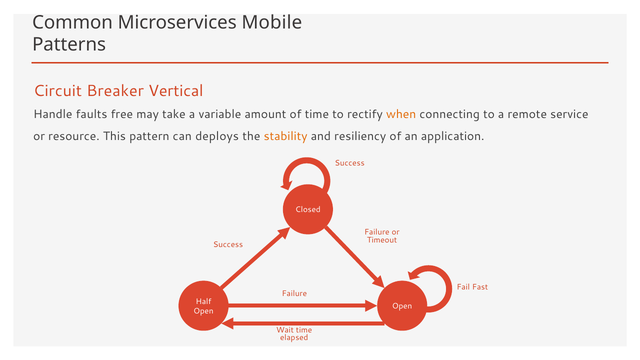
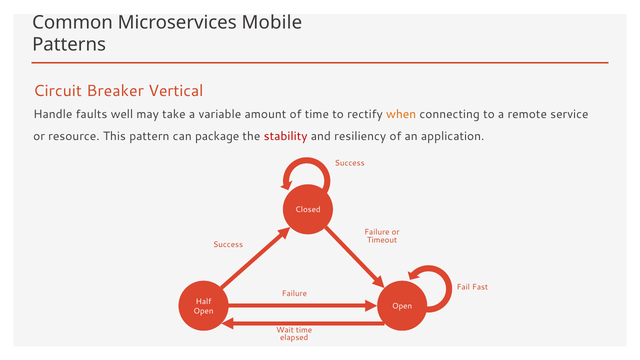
free: free -> well
deploys: deploys -> package
stability colour: orange -> red
